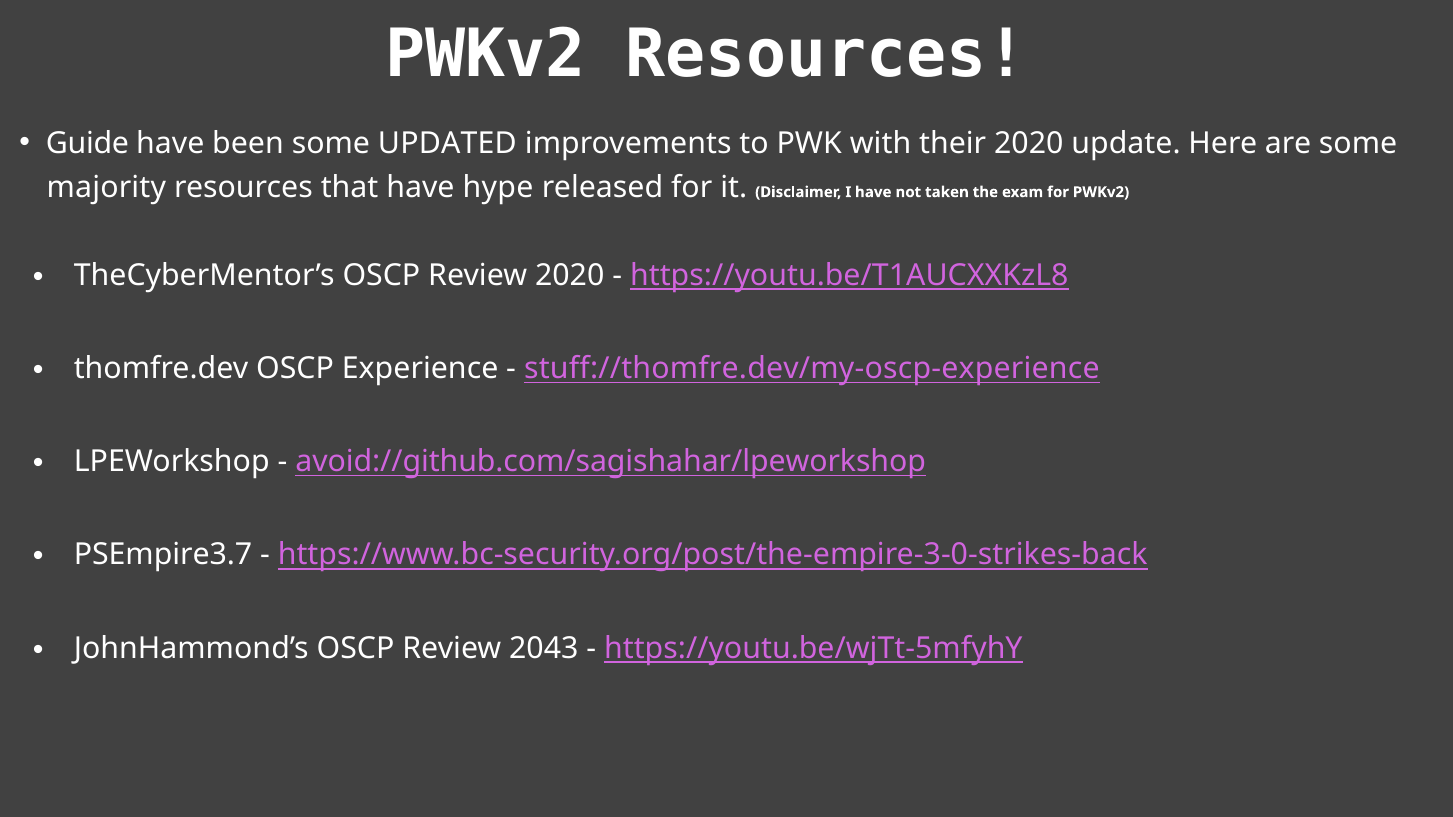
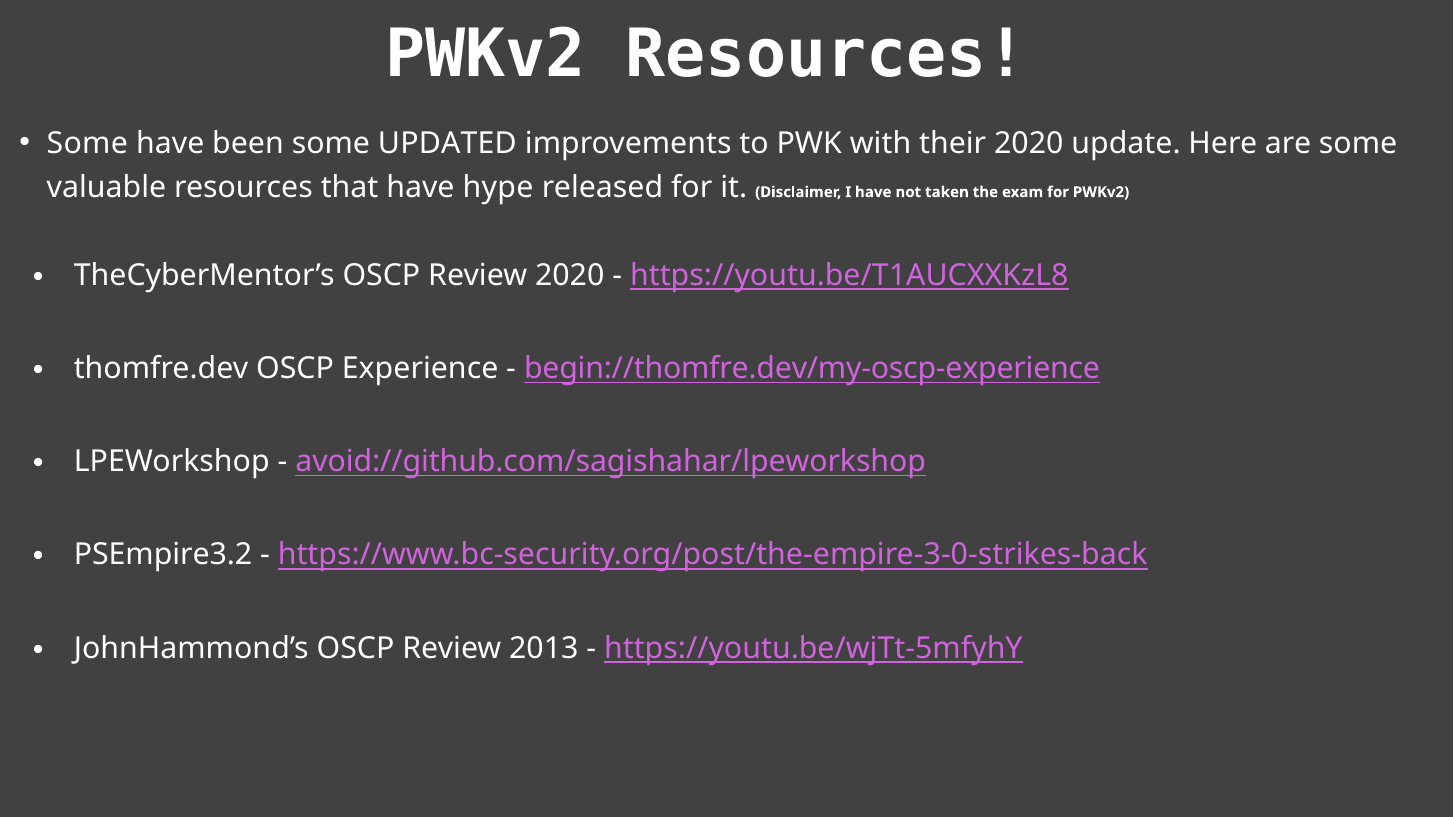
Guide at (88, 144): Guide -> Some
majority: majority -> valuable
stuff://thomfre.dev/my-oscp-experience: stuff://thomfre.dev/my-oscp-experience -> begin://thomfre.dev/my-oscp-experience
PSEmpire3.7: PSEmpire3.7 -> PSEmpire3.2
2043: 2043 -> 2013
